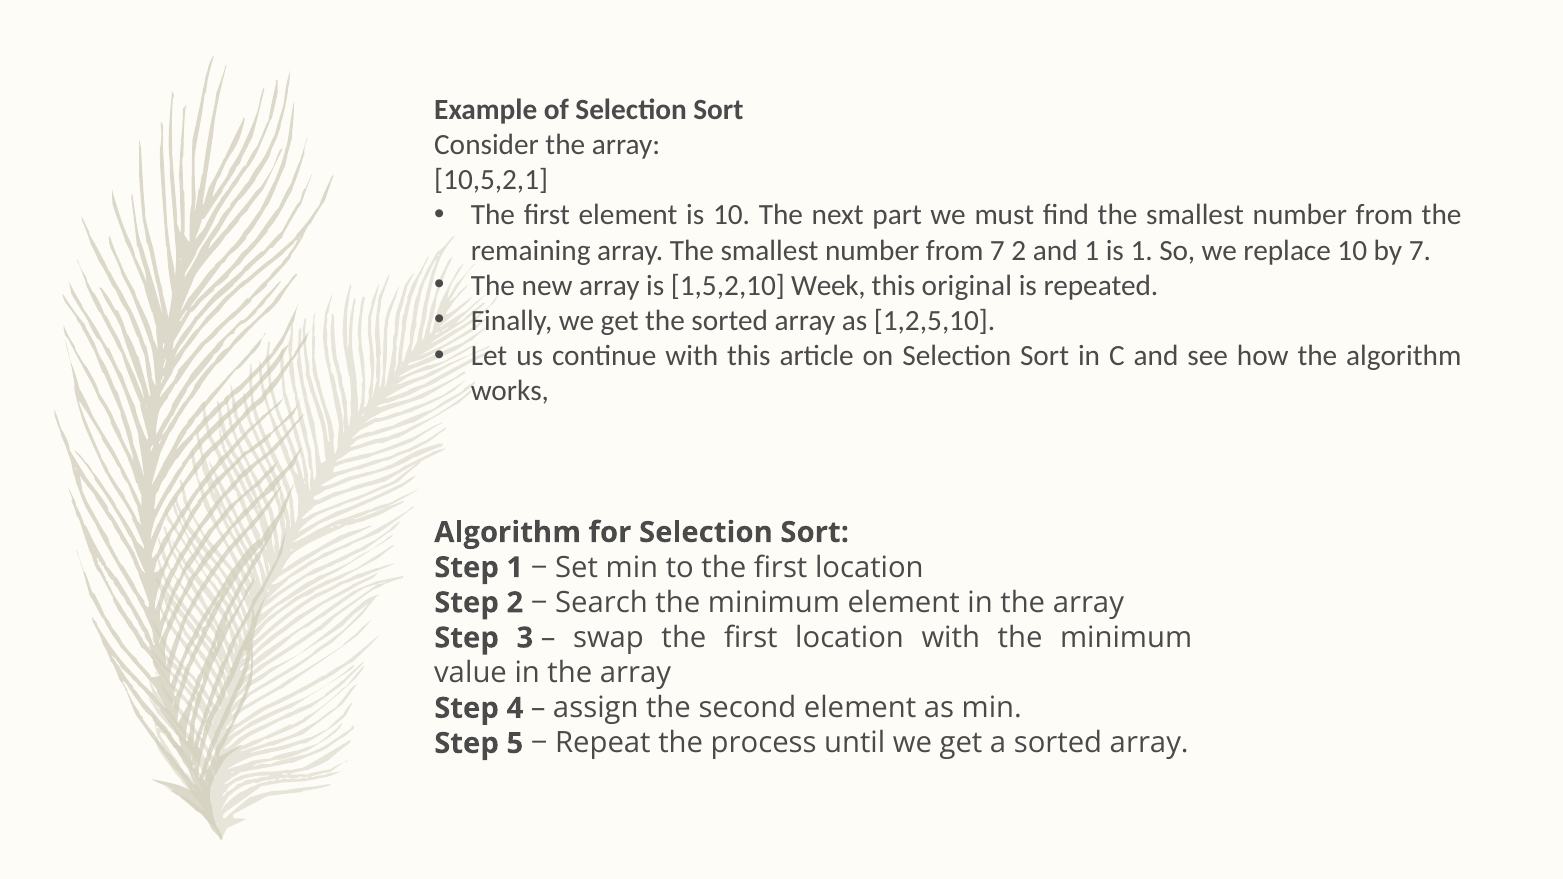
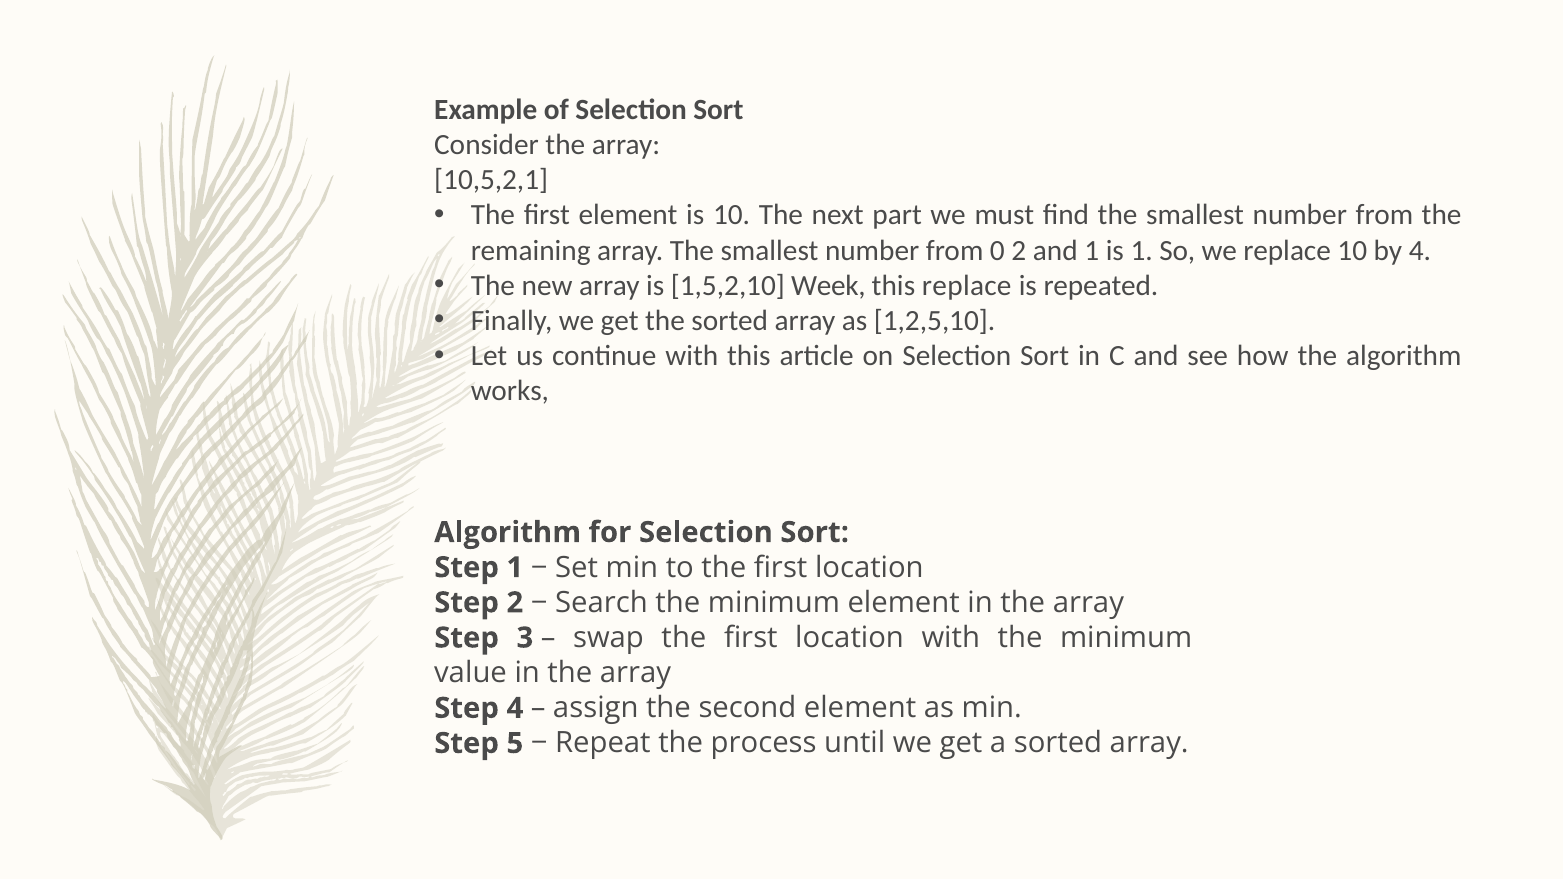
from 7: 7 -> 0
by 7: 7 -> 4
this original: original -> replace
